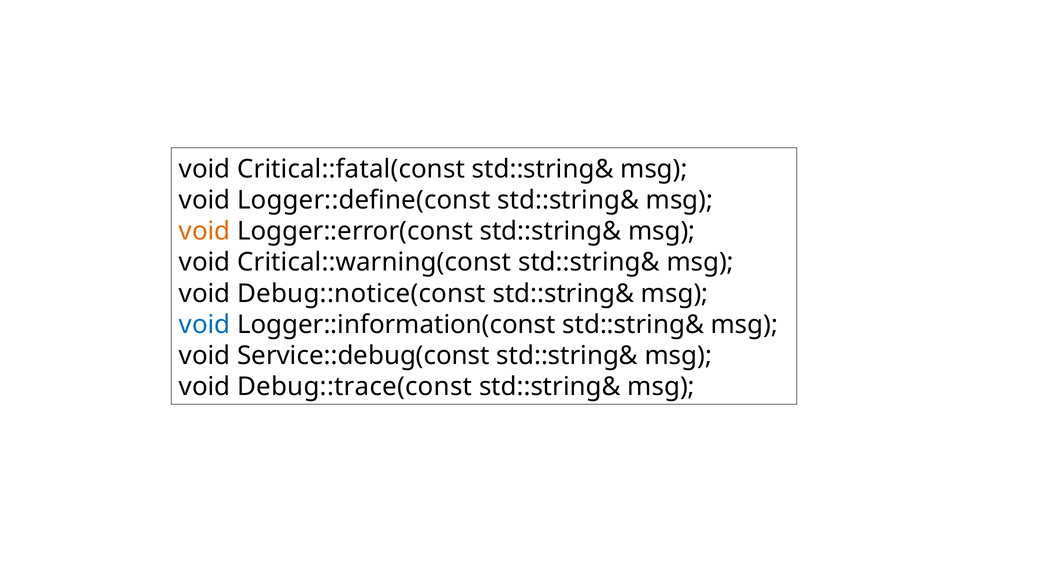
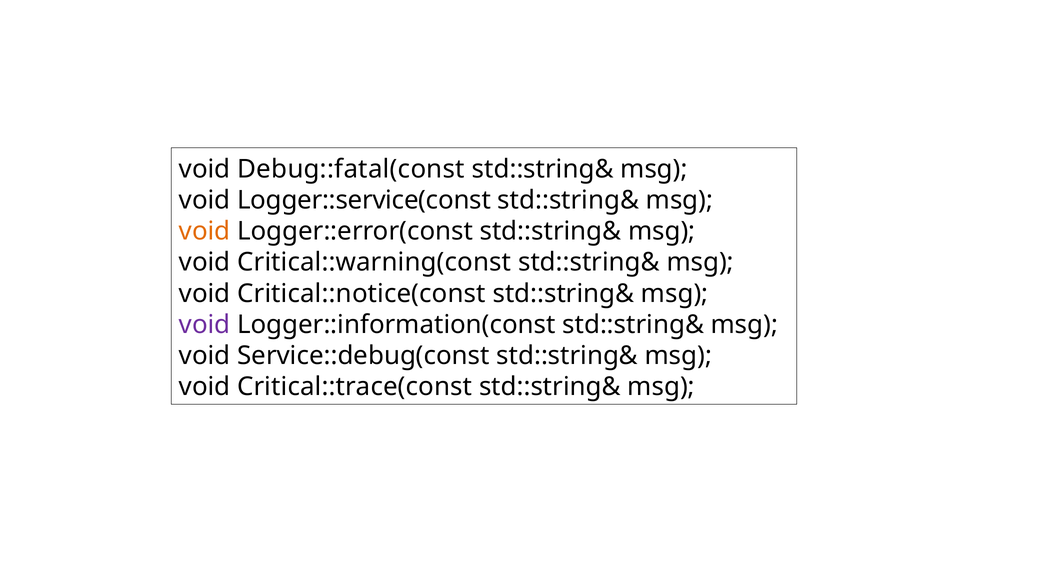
Critical::fatal(const: Critical::fatal(const -> Debug::fatal(const
Logger::define(const: Logger::define(const -> Logger::service(const
Debug::notice(const: Debug::notice(const -> Critical::notice(const
void at (205, 325) colour: blue -> purple
Debug::trace(const: Debug::trace(const -> Critical::trace(const
